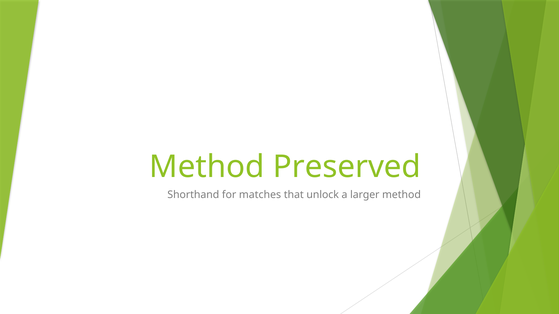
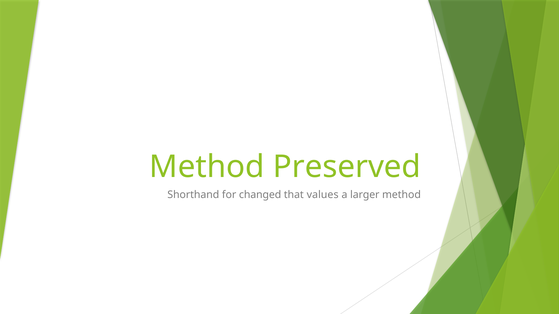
matches: matches -> changed
unlock: unlock -> values
